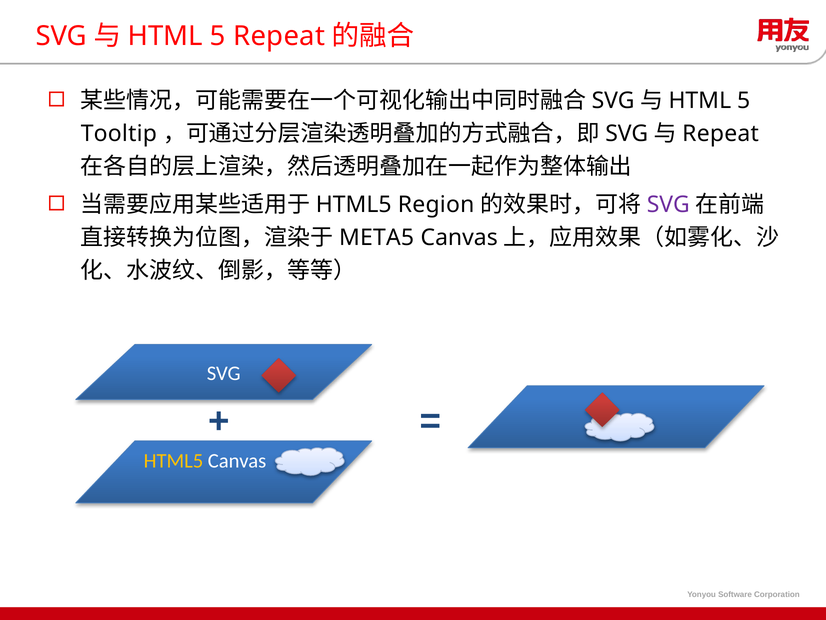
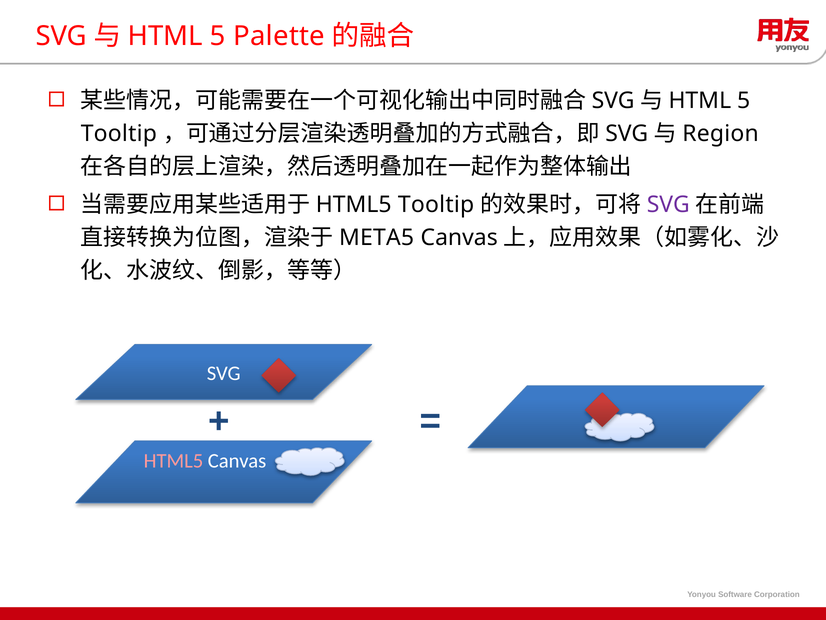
5 Repeat: Repeat -> Palette
Repeat at (721, 134): Repeat -> Region
HTML5 Region: Region -> Tooltip
HTML5 at (174, 461) colour: yellow -> pink
